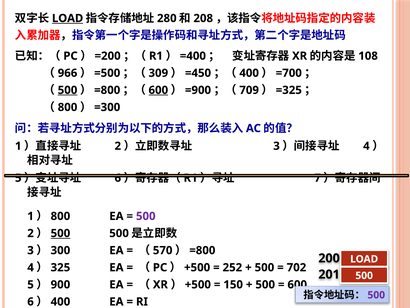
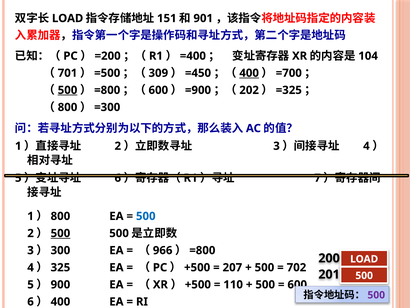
LOAD at (68, 18) underline: present -> none
280: 280 -> 151
208: 208 -> 901
108: 108 -> 104
966: 966 -> 701
400 at (249, 73) underline: none -> present
600 at (158, 90) underline: present -> none
709: 709 -> 202
500 at (146, 216) colour: purple -> blue
570: 570 -> 966
252: 252 -> 207
150: 150 -> 110
